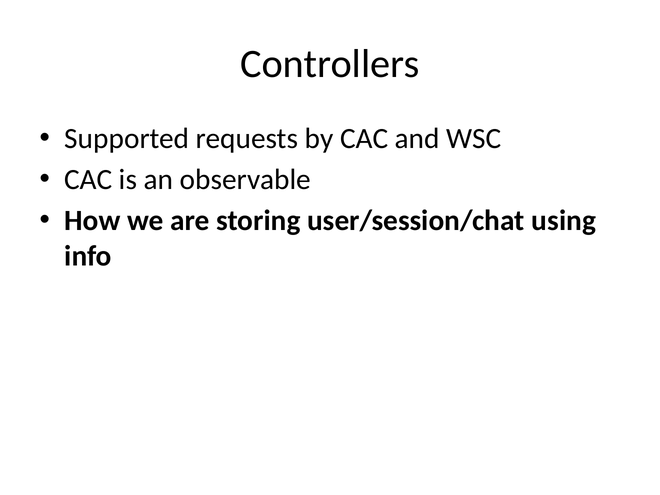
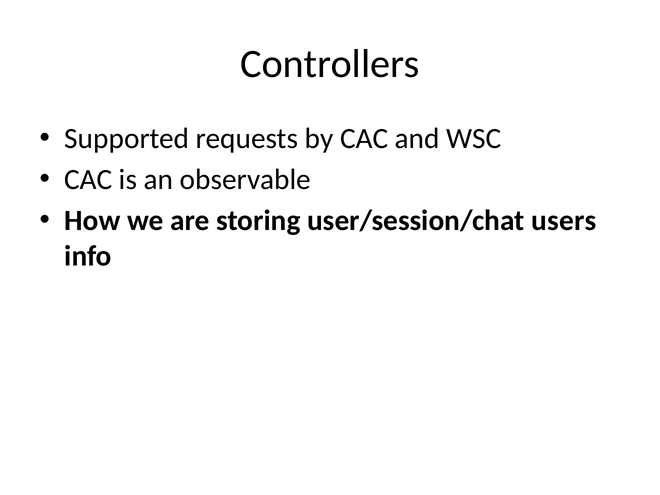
using: using -> users
